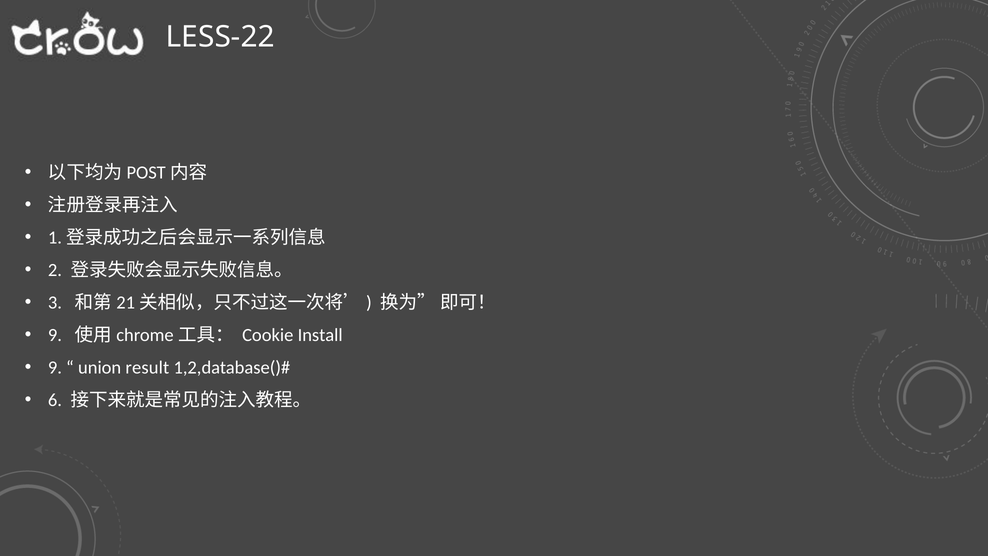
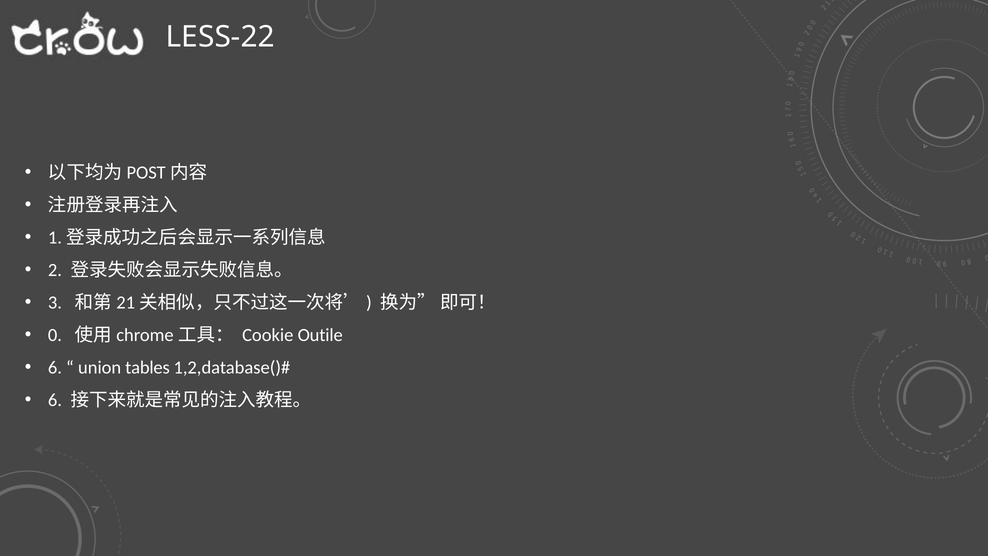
9 at (55, 335): 9 -> 0
Install: Install -> Outile
9 at (55, 368): 9 -> 6
result: result -> tables
